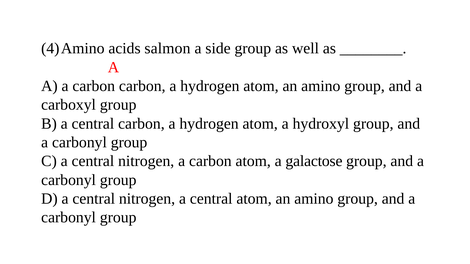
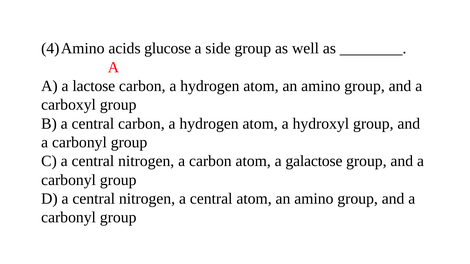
salmon: salmon -> glucose
A a carbon: carbon -> lactose
